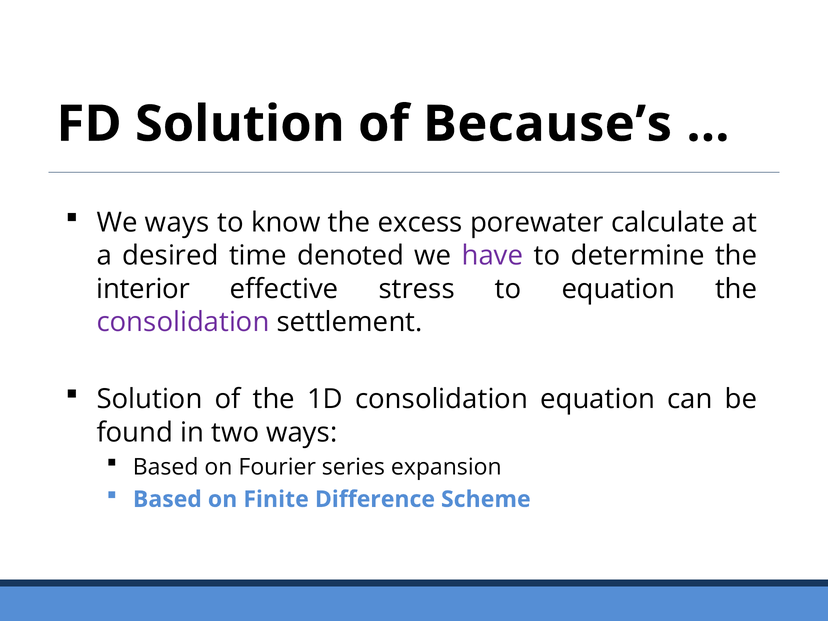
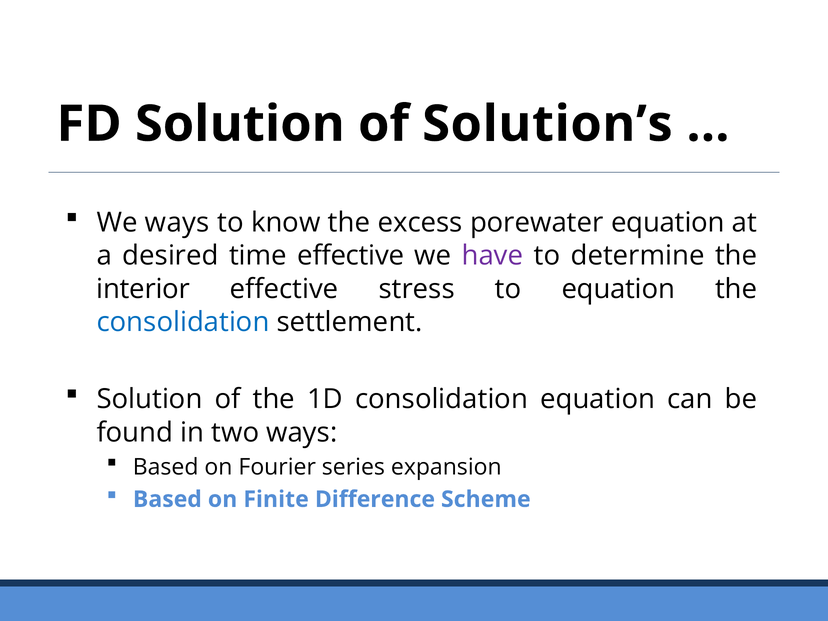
Because’s: Because’s -> Solution’s
porewater calculate: calculate -> equation
time denoted: denoted -> effective
consolidation at (183, 322) colour: purple -> blue
